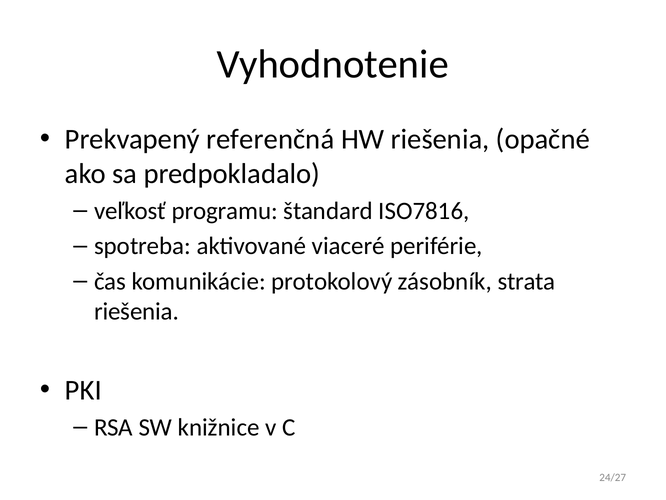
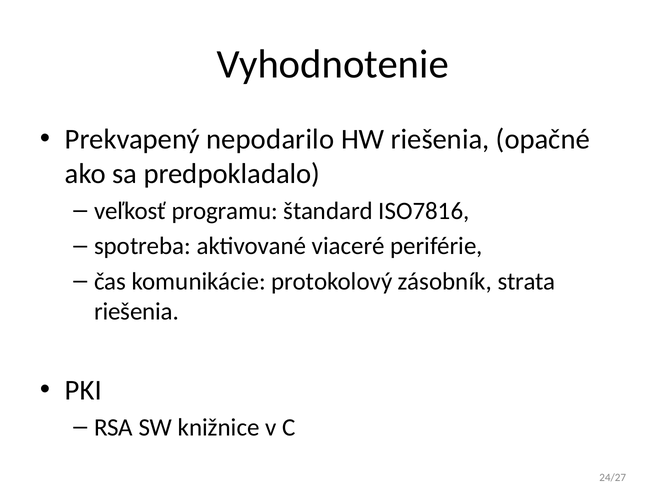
referenčná: referenčná -> nepodarilo
